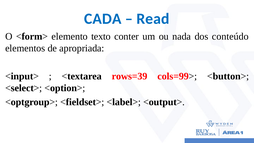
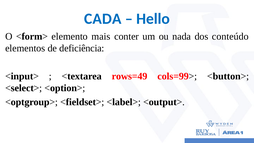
Read: Read -> Hello
texto: texto -> mais
apropriada: apropriada -> deficiência
rows=39: rows=39 -> rows=49
